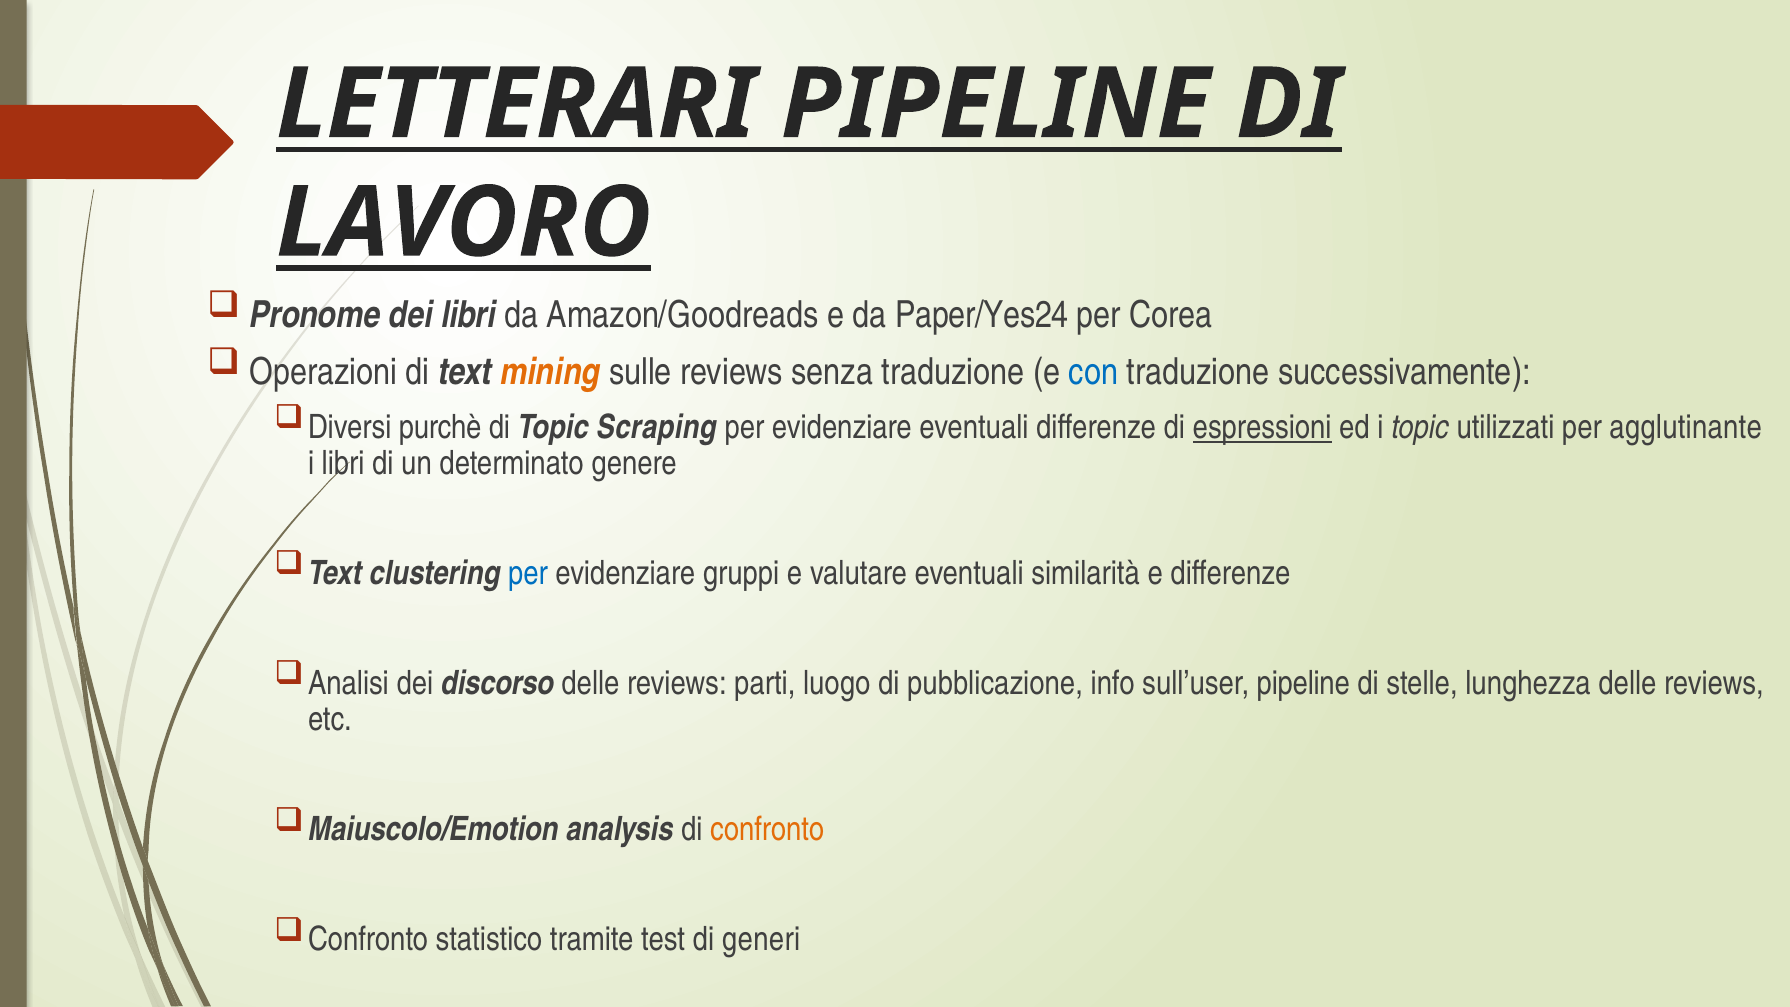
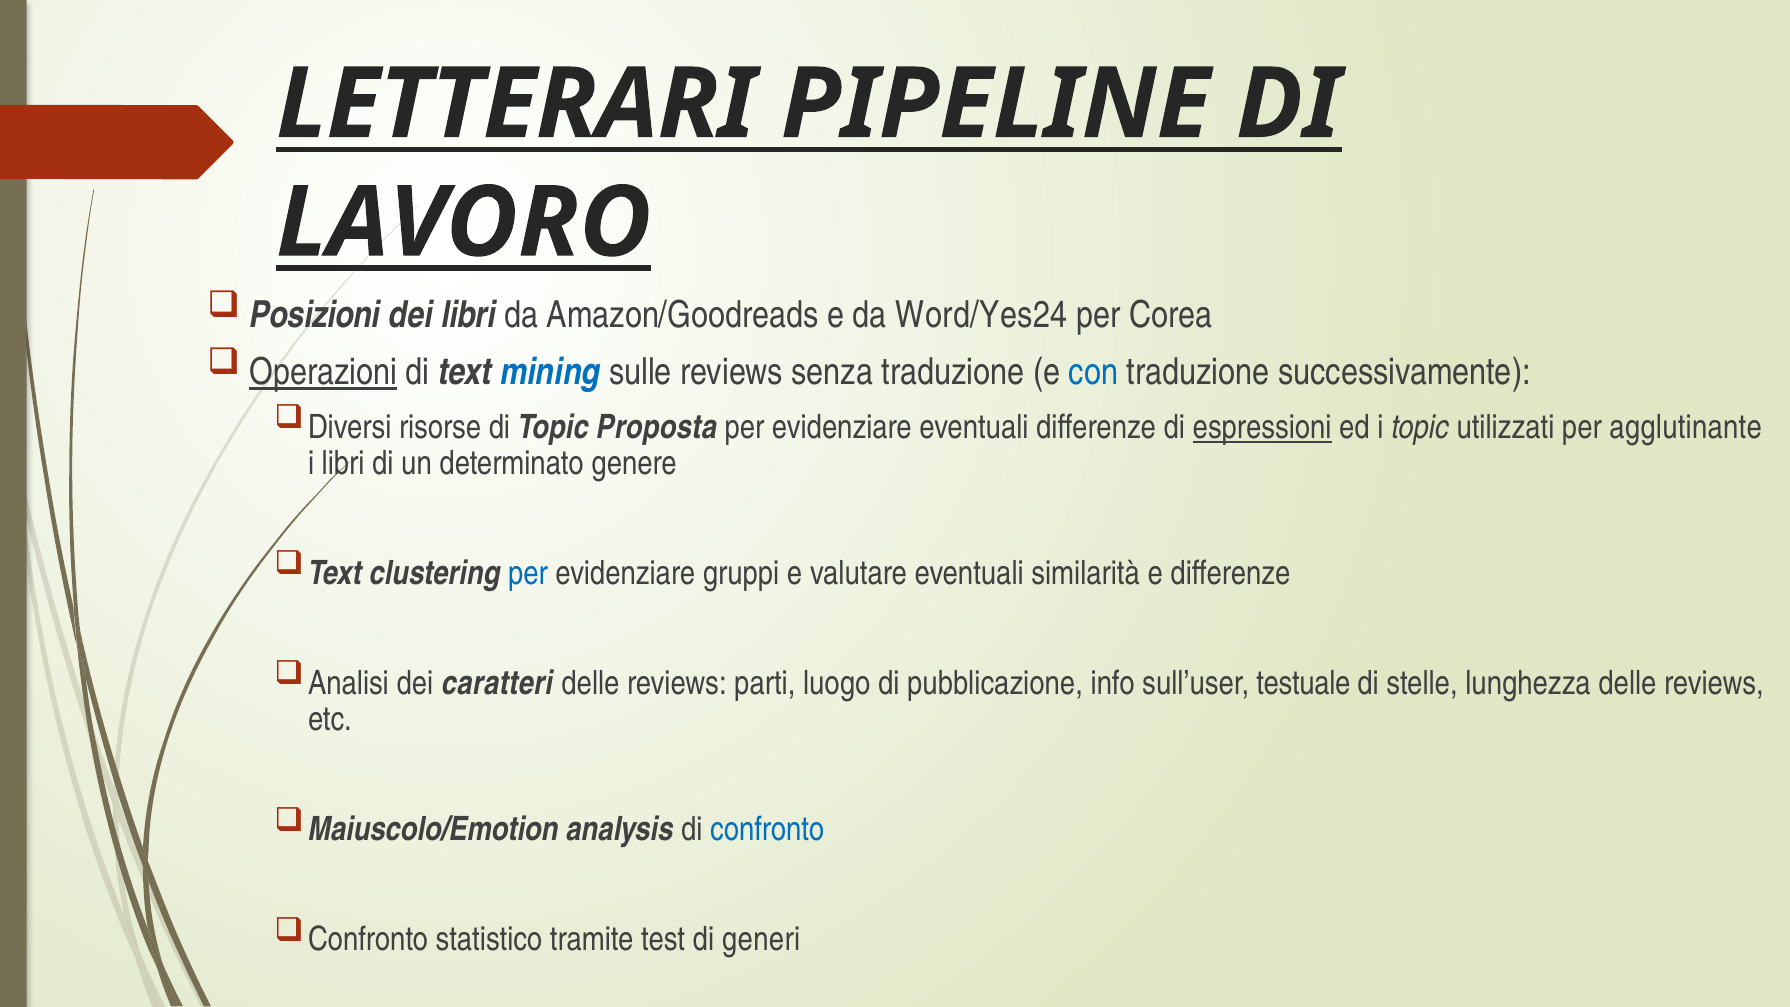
Pronome: Pronome -> Posizioni
Paper/Yes24: Paper/Yes24 -> Word/Yes24
Operazioni underline: none -> present
mining colour: orange -> blue
purchè: purchè -> risorse
Scraping: Scraping -> Proposta
discorso: discorso -> caratteri
sull’user pipeline: pipeline -> testuale
confronto at (767, 830) colour: orange -> blue
